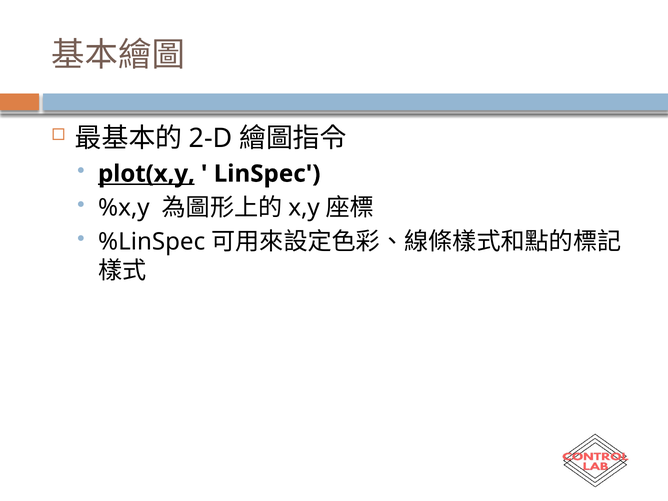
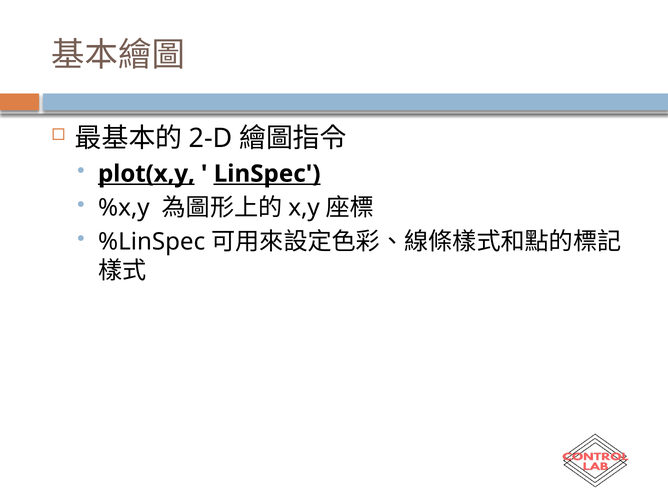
LinSpec underline: none -> present
